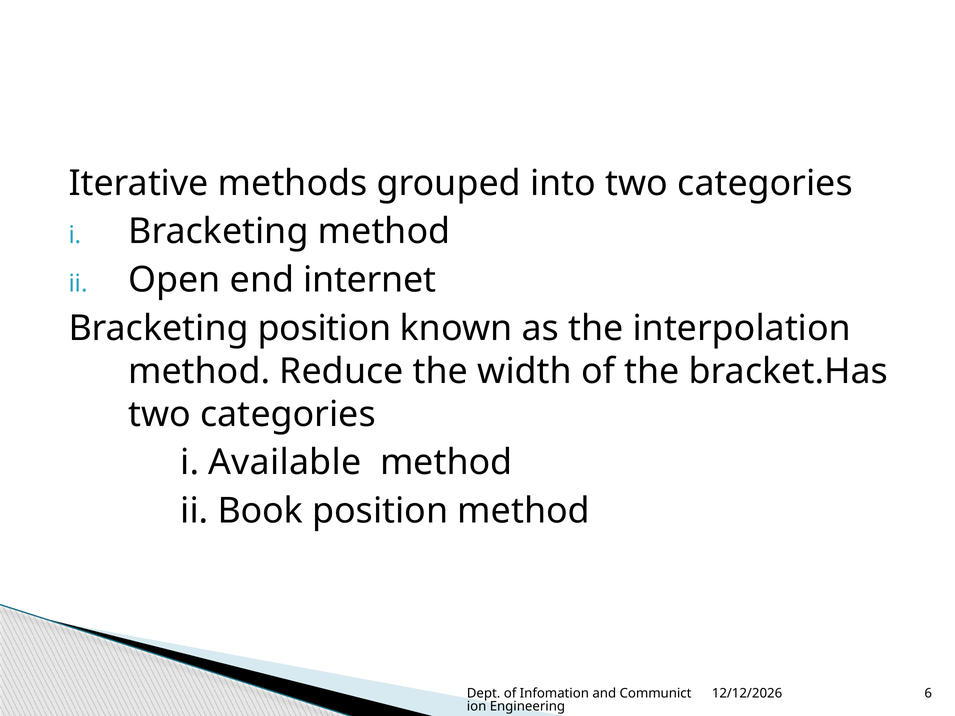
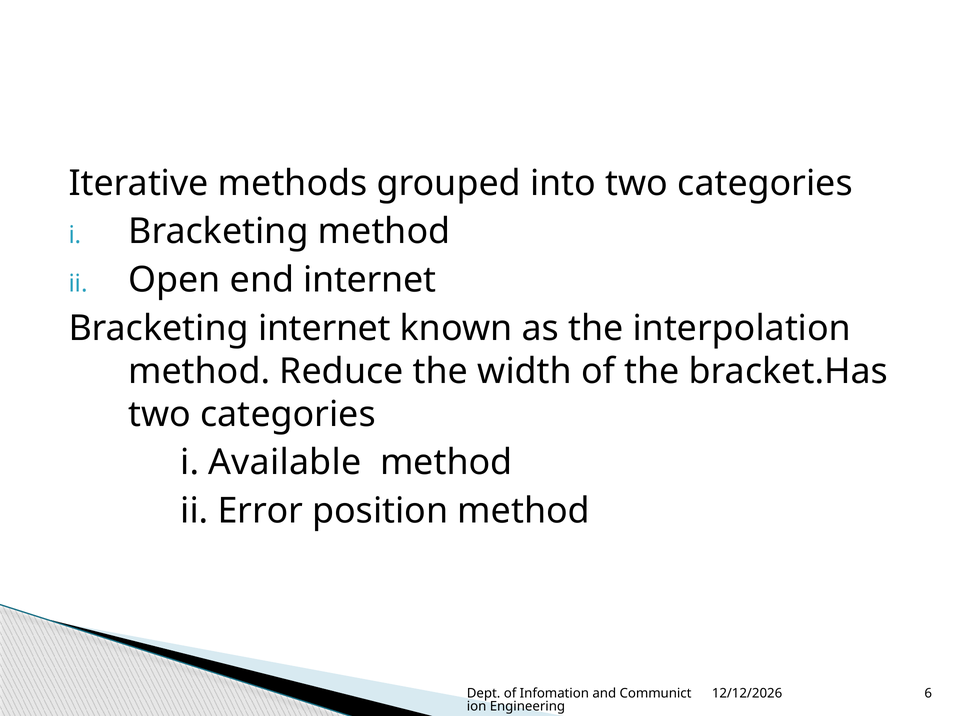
Bracketing position: position -> internet
Book: Book -> Error
